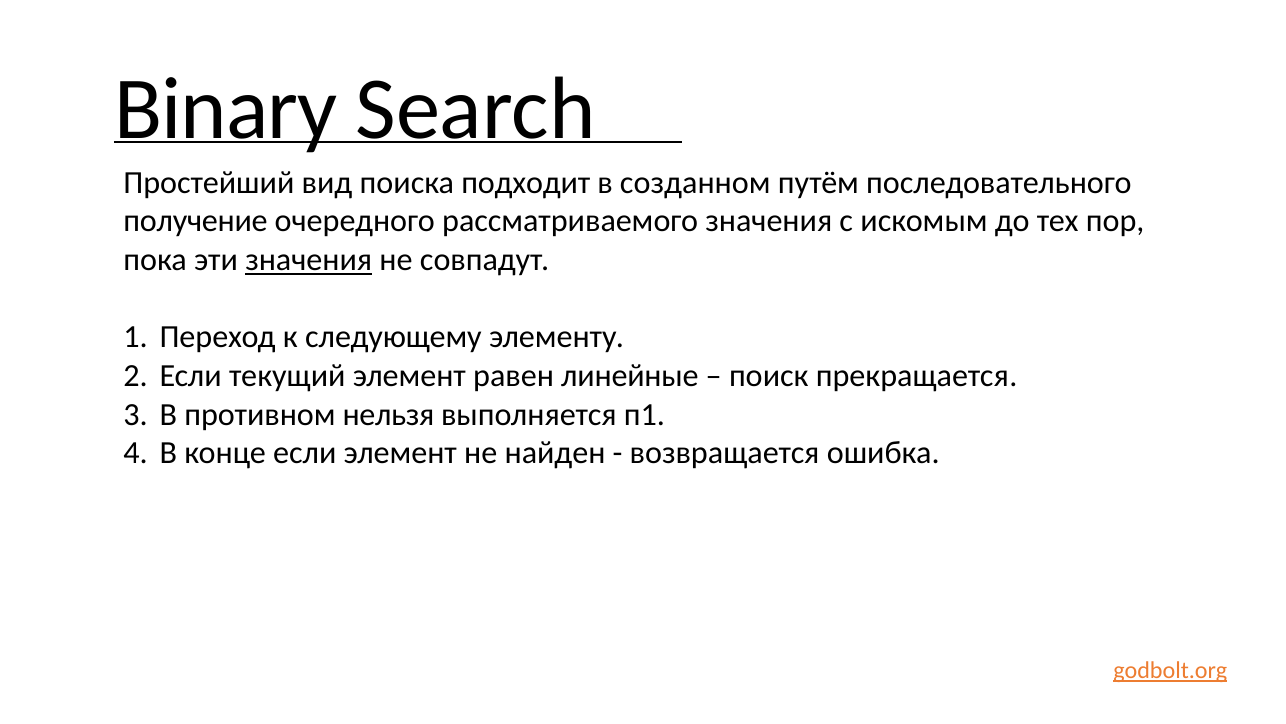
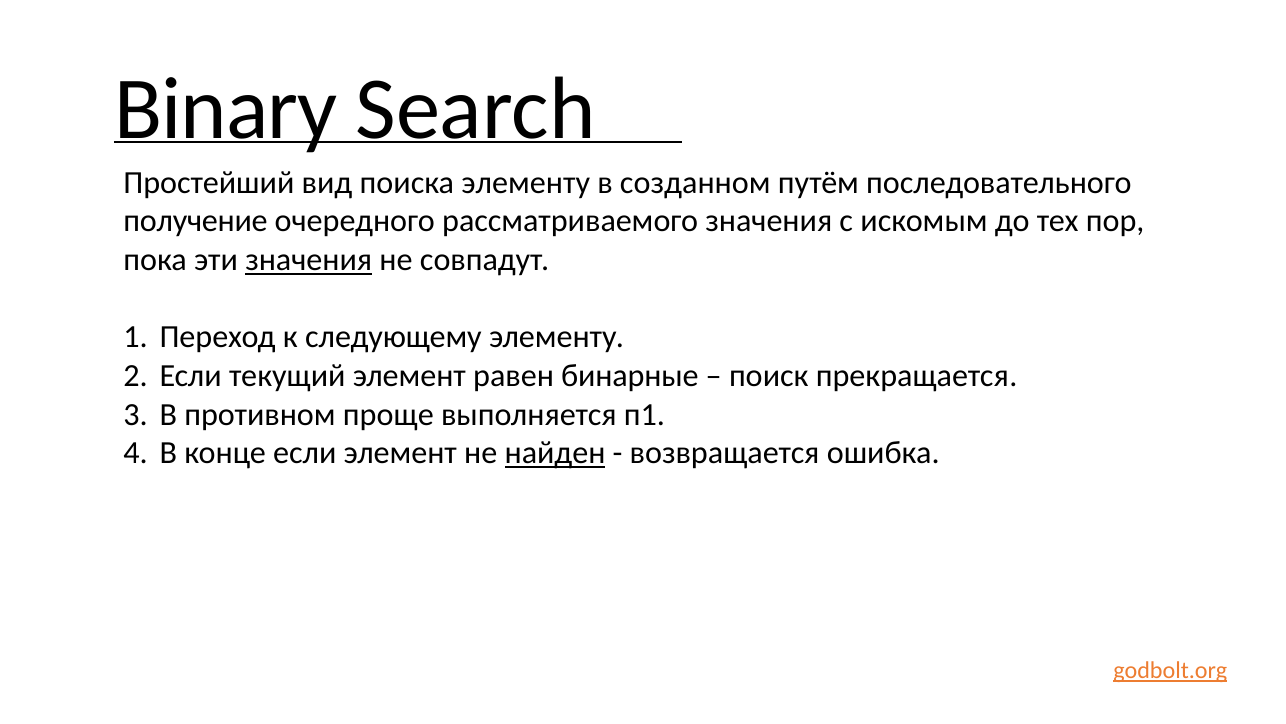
поиска подходит: подходит -> элементу
линейные: линейные -> бинарные
нельзя: нельзя -> проще
найден underline: none -> present
